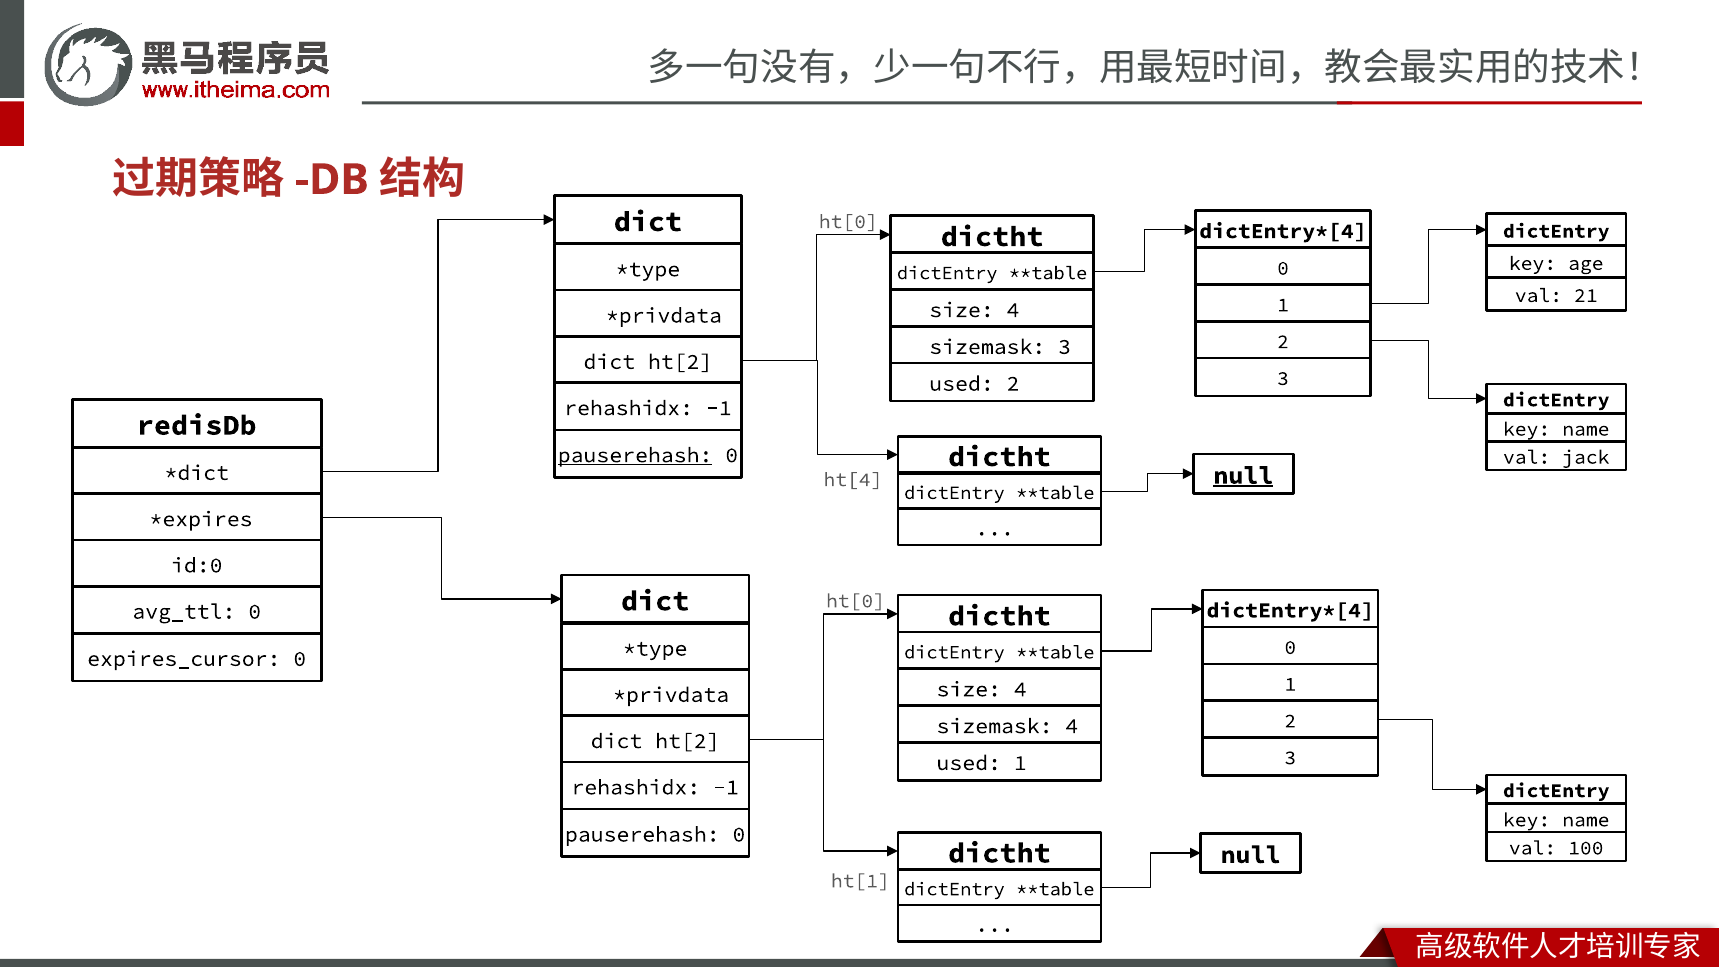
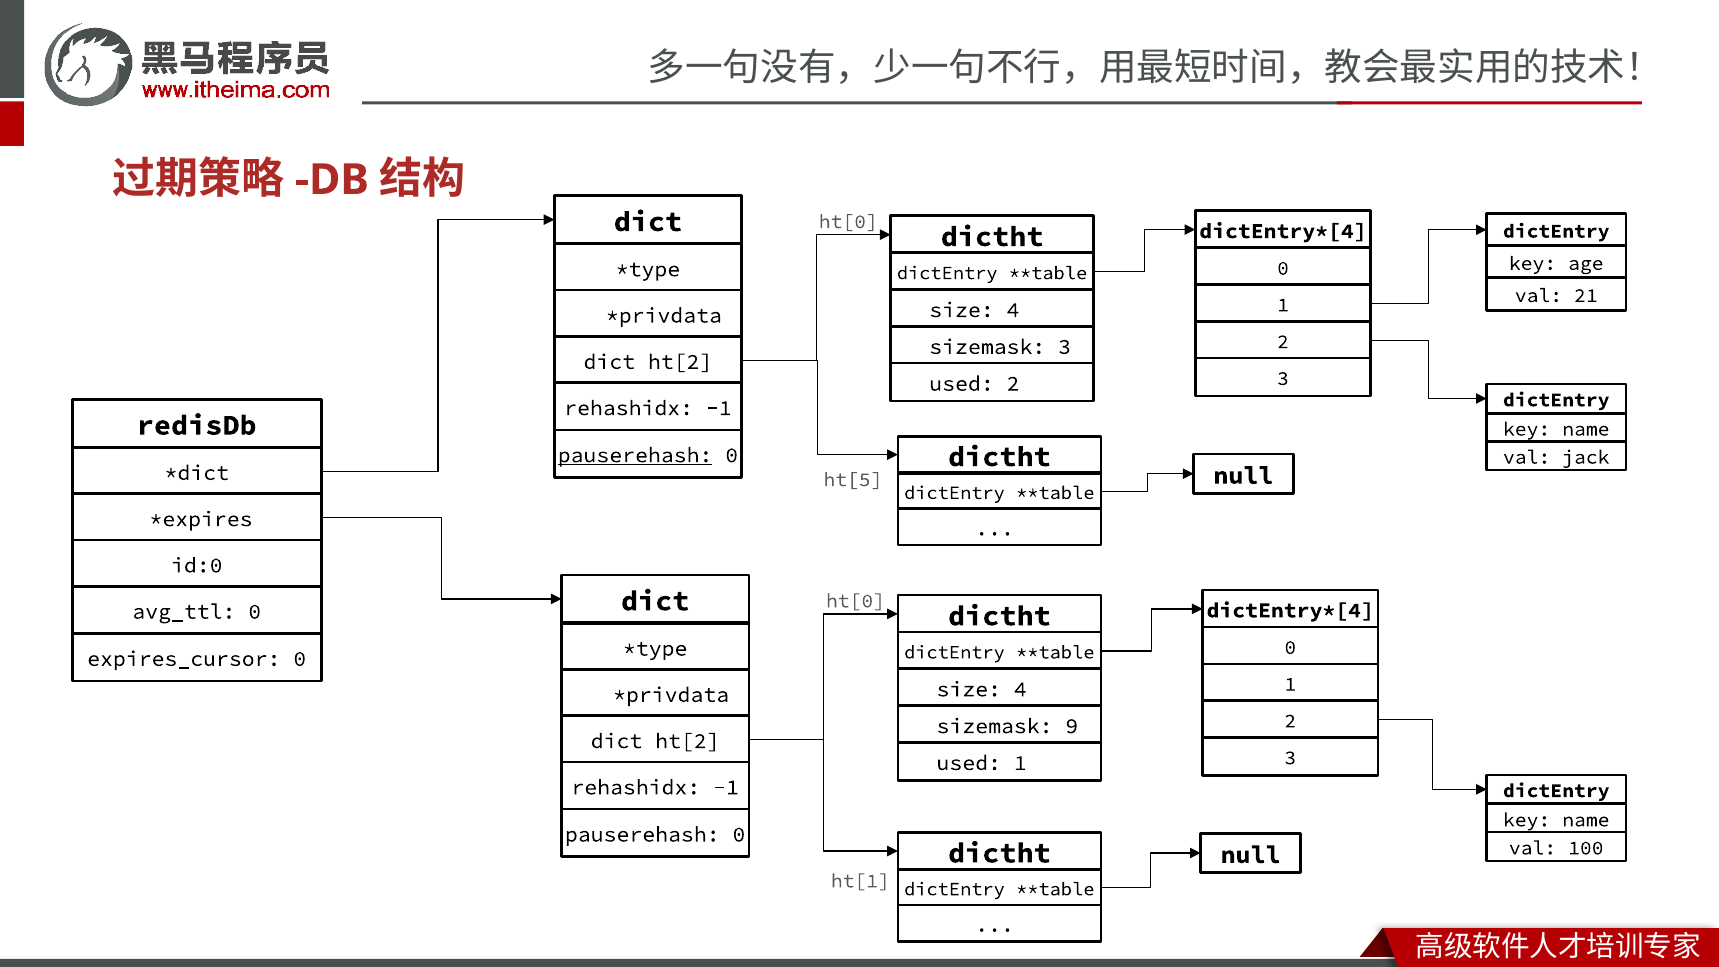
null at (1243, 475) underline: present -> none
ht[4: ht[4 -> ht[5
sizemask 4: 4 -> 9
